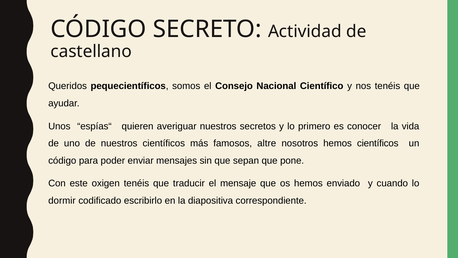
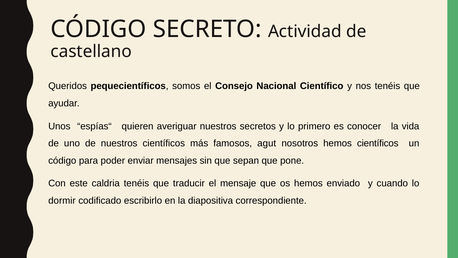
altre: altre -> agut
oxigen: oxigen -> caldria
